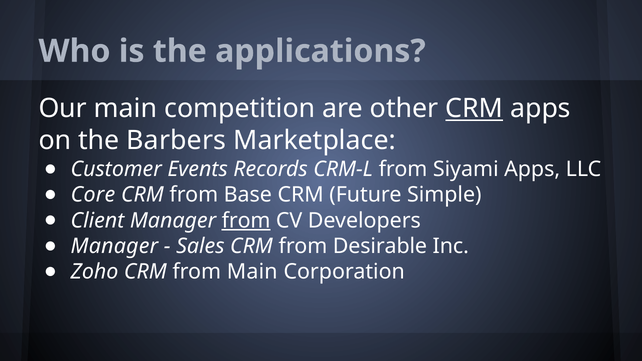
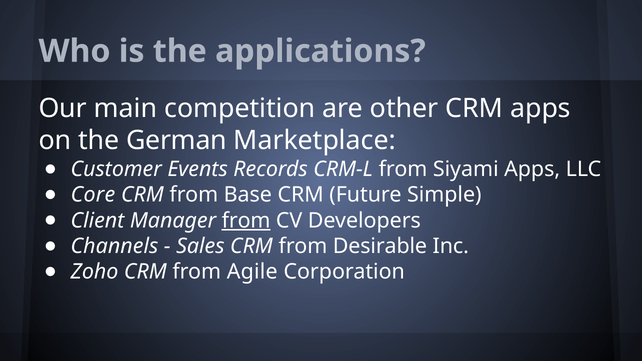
CRM at (474, 109) underline: present -> none
Barbers: Barbers -> German
Manager at (114, 246): Manager -> Channels
from Main: Main -> Agile
